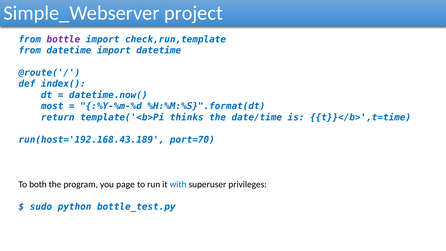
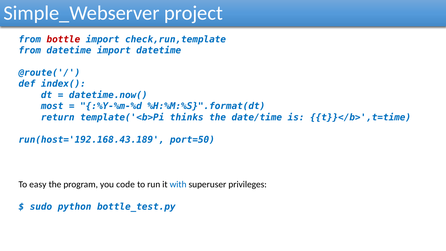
bottle colour: purple -> red
port=70: port=70 -> port=50
both: both -> easy
page: page -> code
